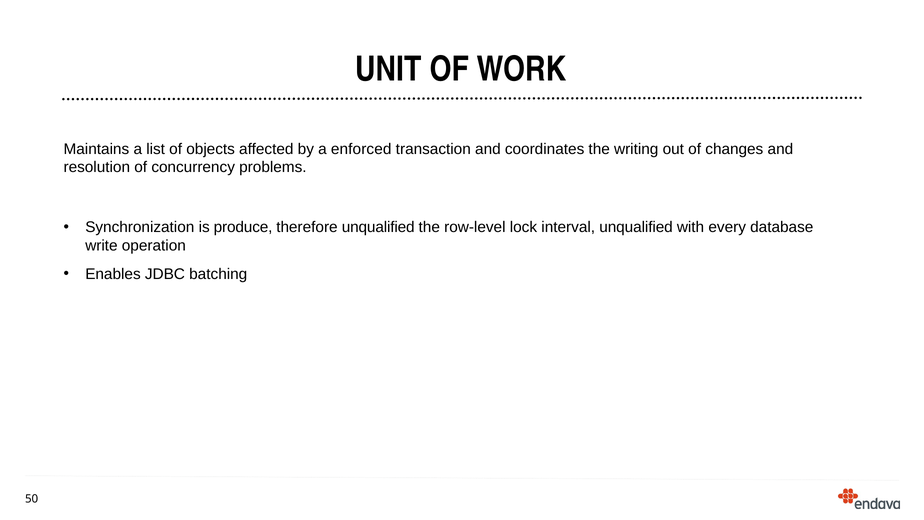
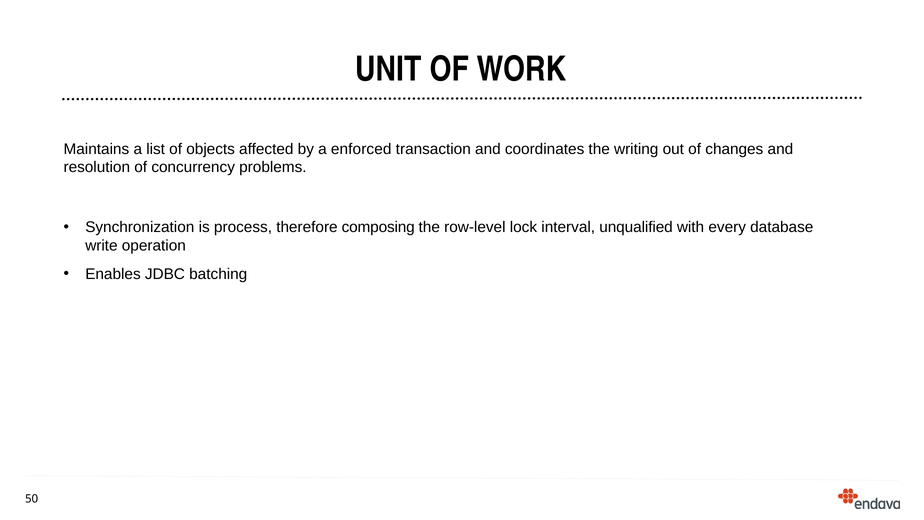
produce: produce -> process
therefore unqualified: unqualified -> composing
